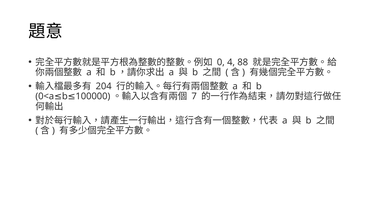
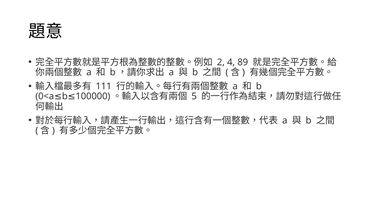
0: 0 -> 2
88: 88 -> 89
204: 204 -> 111
7: 7 -> 5
